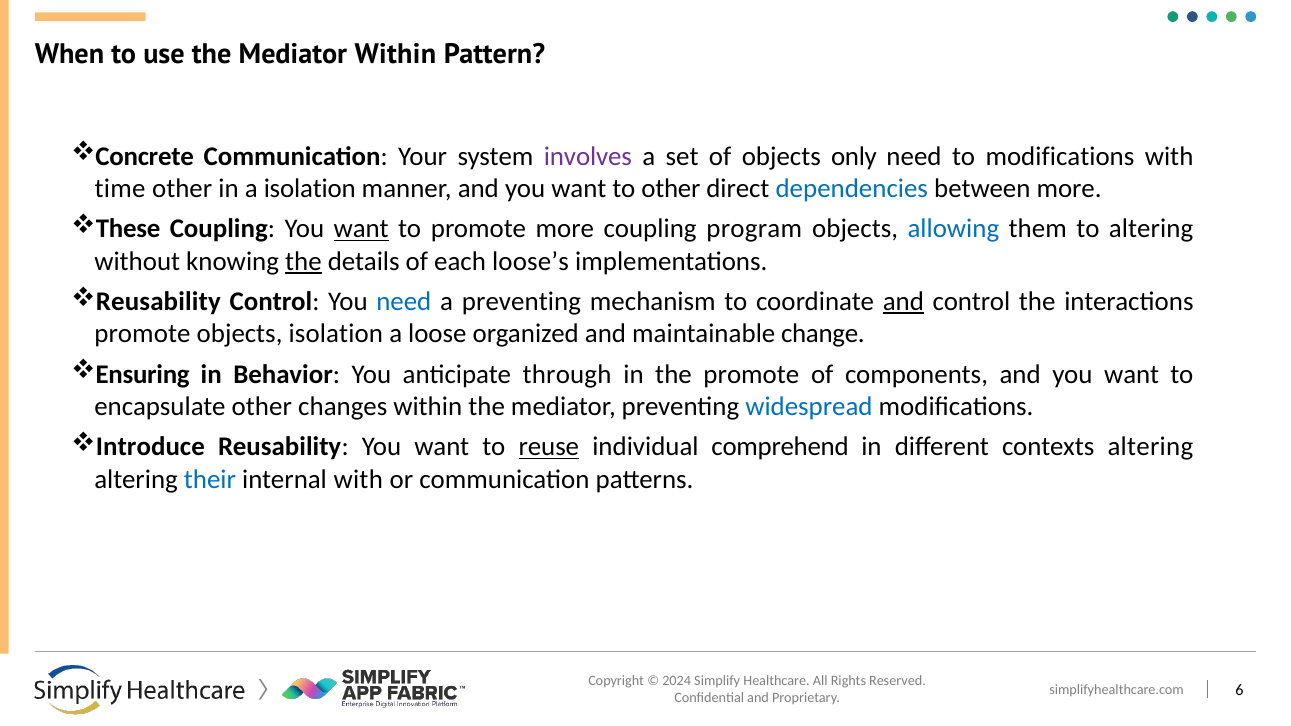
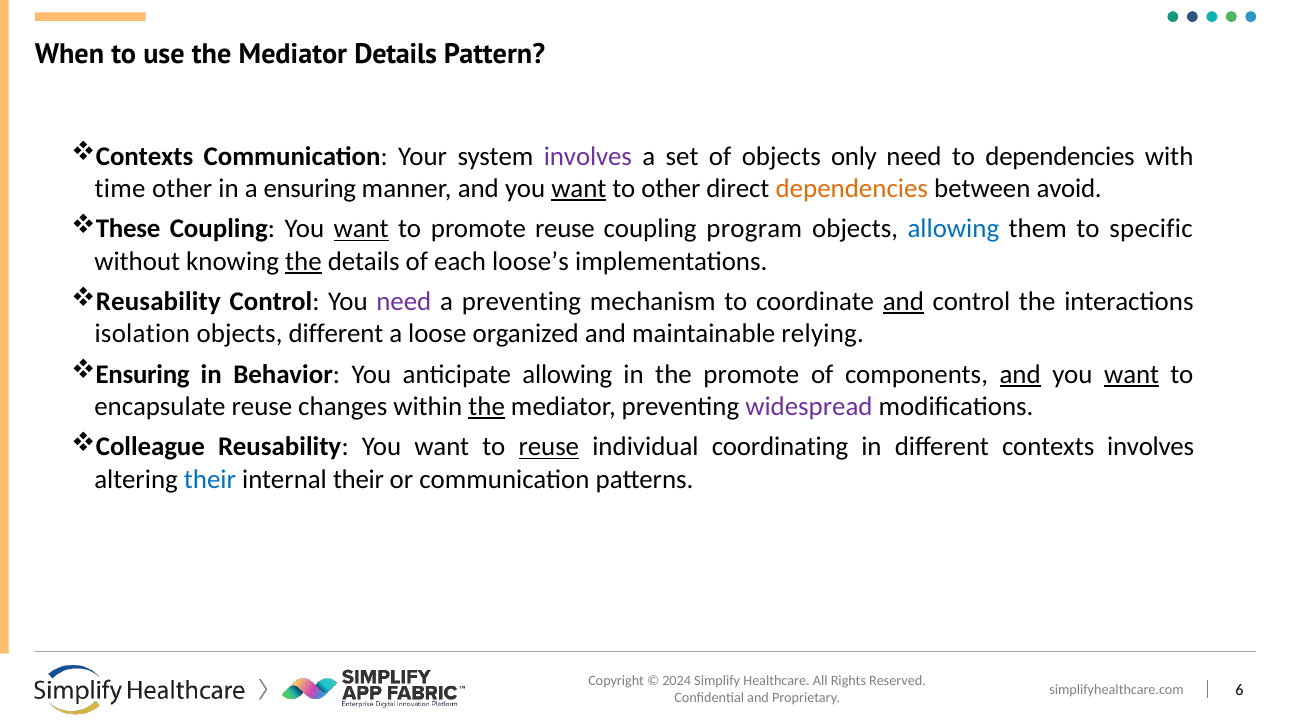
Mediator Within: Within -> Details
Concrete at (145, 156): Concrete -> Contexts
to modifications: modifications -> dependencies
a isolation: isolation -> ensuring
want at (579, 189) underline: none -> present
dependencies at (852, 189) colour: blue -> orange
between more: more -> avoid
promote more: more -> reuse
to altering: altering -> specific
need at (404, 302) colour: blue -> purple
promote at (142, 334): promote -> isolation
objects isolation: isolation -> different
change: change -> relying
anticipate through: through -> allowing
and at (1020, 374) underline: none -> present
want at (1132, 374) underline: none -> present
encapsulate other: other -> reuse
the at (487, 407) underline: none -> present
widespread colour: blue -> purple
Introduce: Introduce -> Colleague
comprehend: comprehend -> coordinating
contexts altering: altering -> involves
internal with: with -> their
